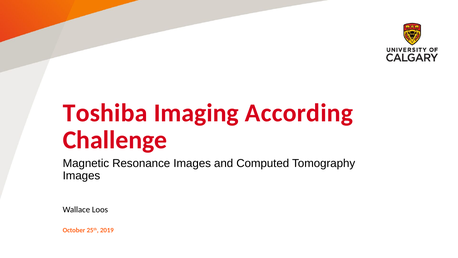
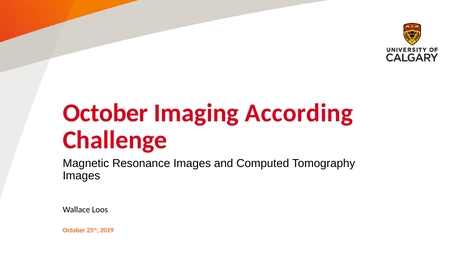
Toshiba at (105, 113): Toshiba -> October
